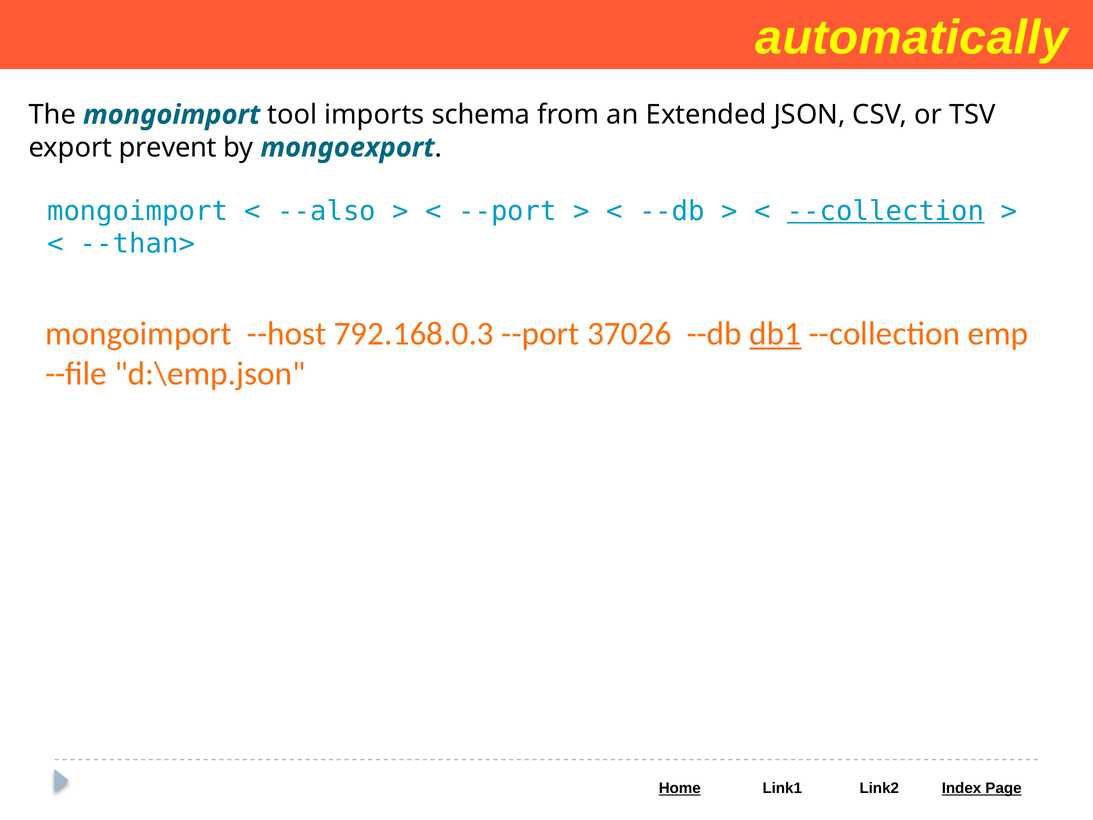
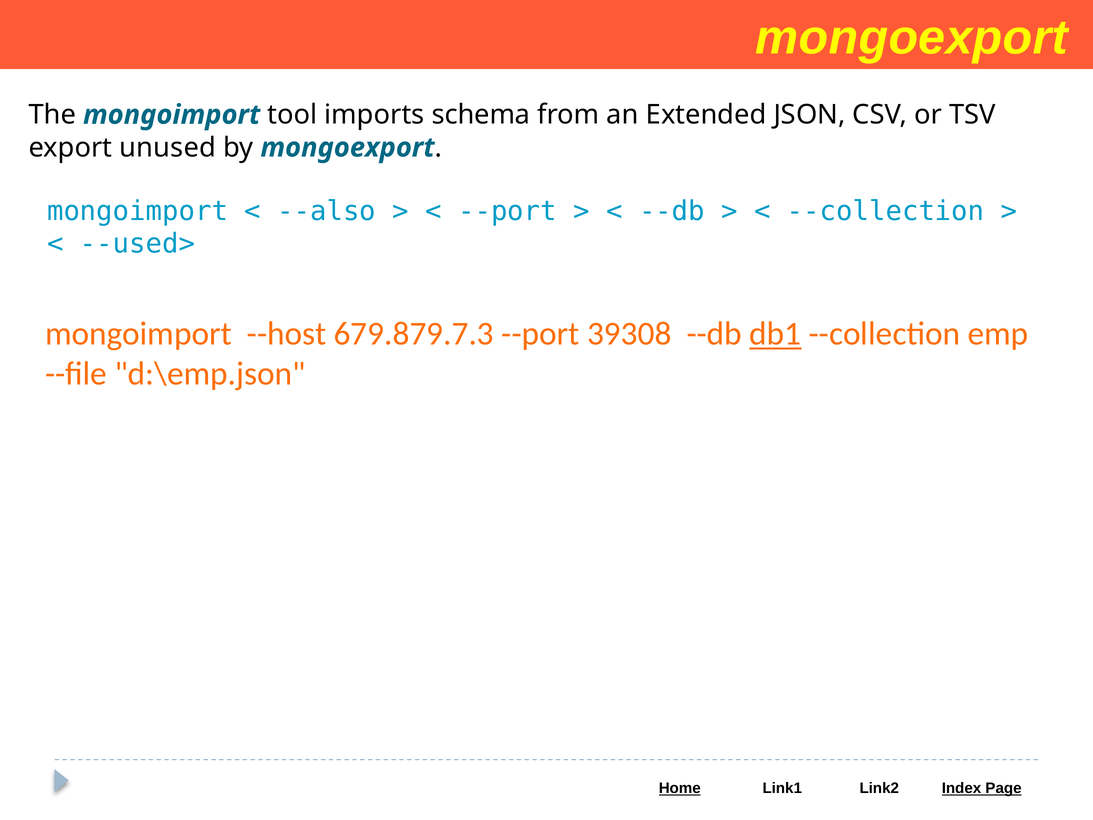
automatically at (912, 38): automatically -> mongoexport
prevent: prevent -> unused
--collection at (886, 211) underline: present -> none
--than>: --than> -> --used>
792.168.0.3: 792.168.0.3 -> 679.879.7.3
37026: 37026 -> 39308
